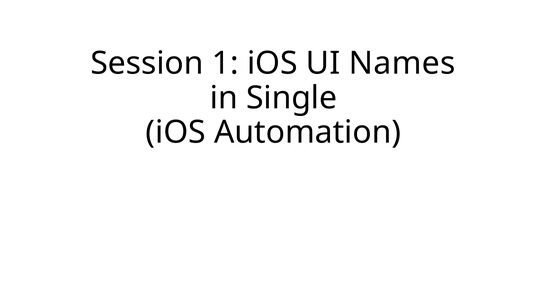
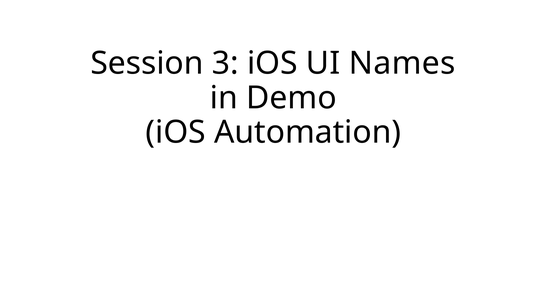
1: 1 -> 3
Single: Single -> Demo
